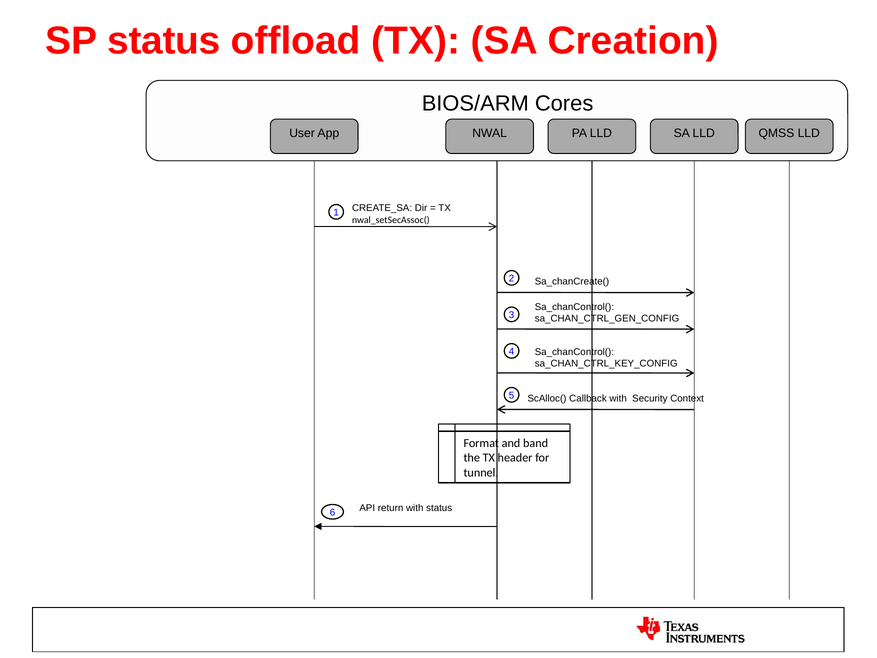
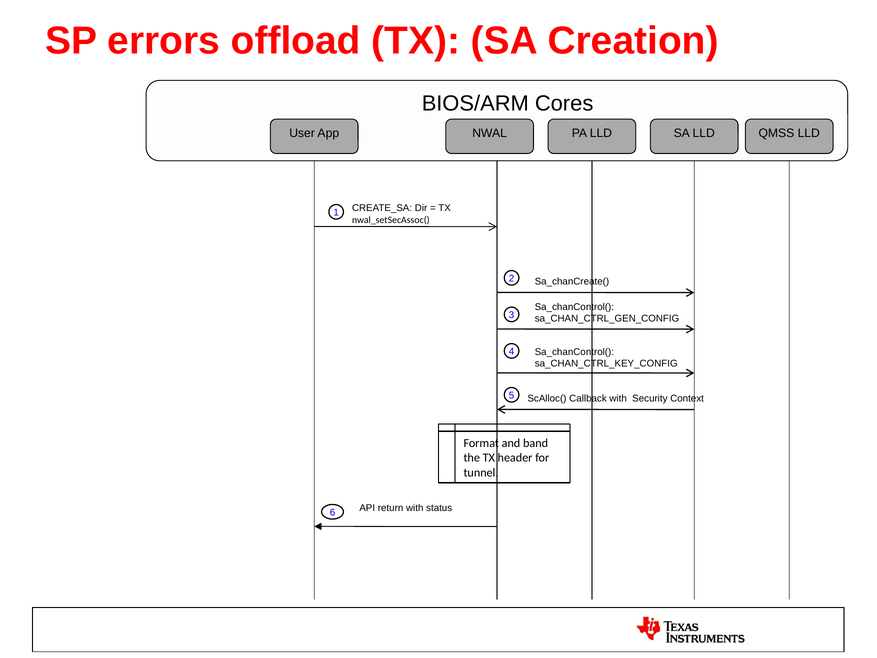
SP status: status -> errors
